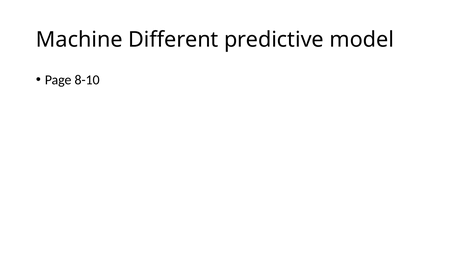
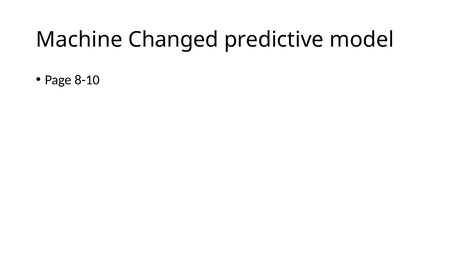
Different: Different -> Changed
